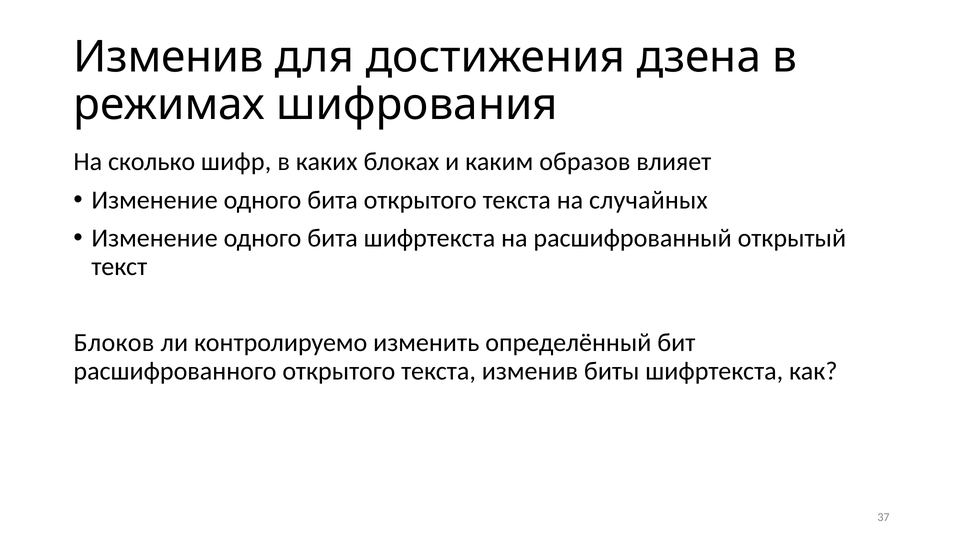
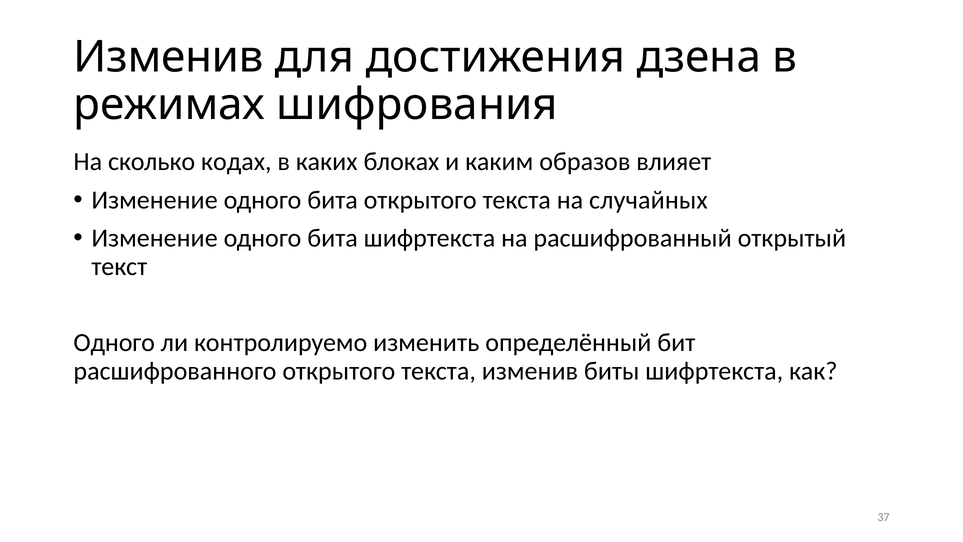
шифр: шифр -> кодах
Блоков at (114, 343): Блоков -> Одного
